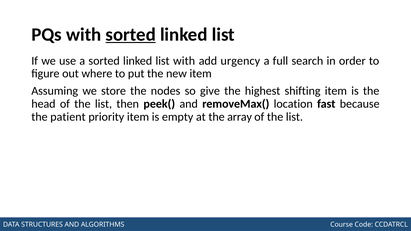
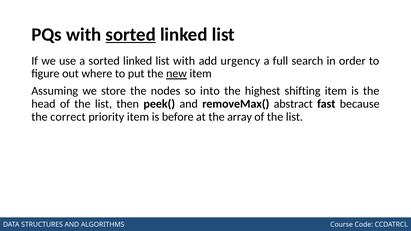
new underline: none -> present
give: give -> into
location: location -> abstract
patient: patient -> correct
empty: empty -> before
